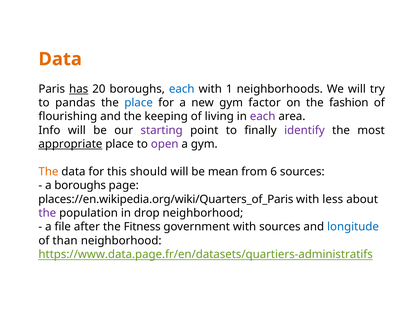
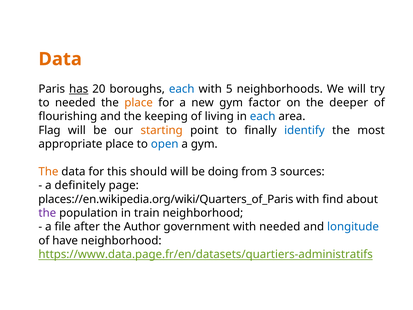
1: 1 -> 5
to pandas: pandas -> needed
place at (139, 103) colour: blue -> orange
fashion: fashion -> deeper
each at (263, 116) colour: purple -> blue
Info: Info -> Flag
starting colour: purple -> orange
identify colour: purple -> blue
appropriate underline: present -> none
open colour: purple -> blue
mean: mean -> doing
6: 6 -> 3
a boroughs: boroughs -> definitely
less: less -> find
drop: drop -> train
Fitness: Fitness -> Author
with sources: sources -> needed
than: than -> have
